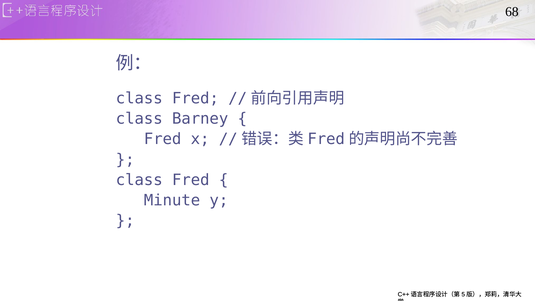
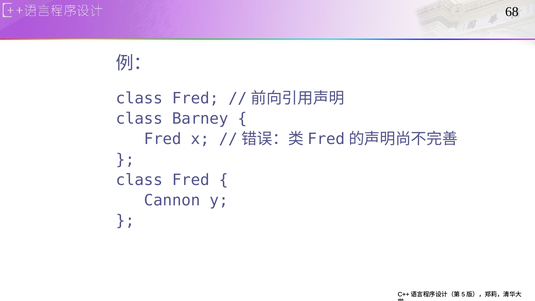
Minute: Minute -> Cannon
